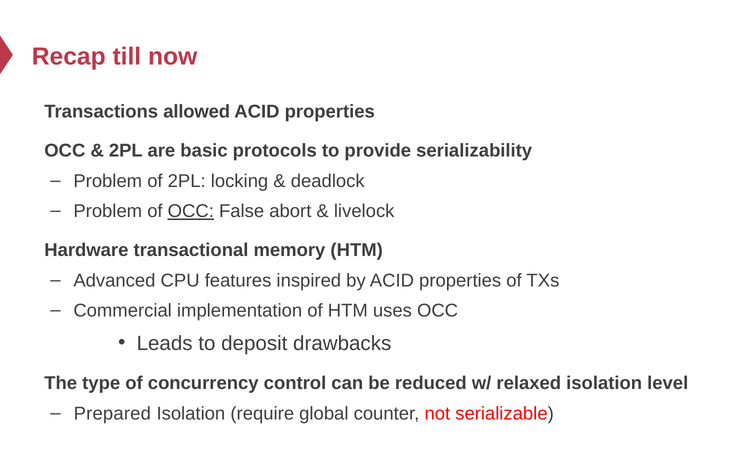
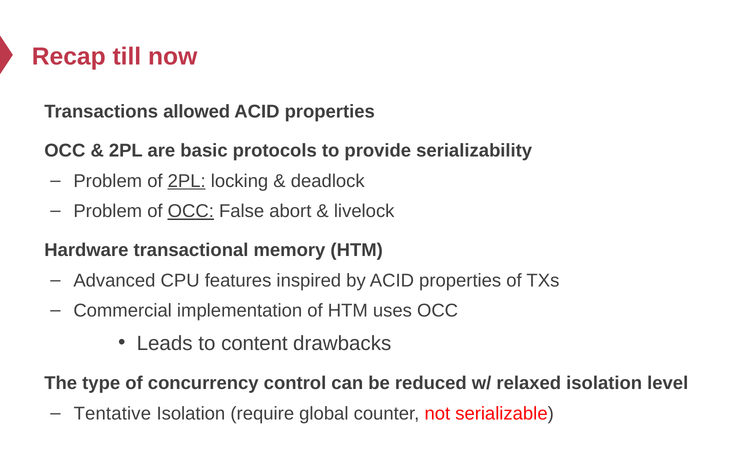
2PL at (187, 181) underline: none -> present
deposit: deposit -> content
Prepared: Prepared -> Tentative
